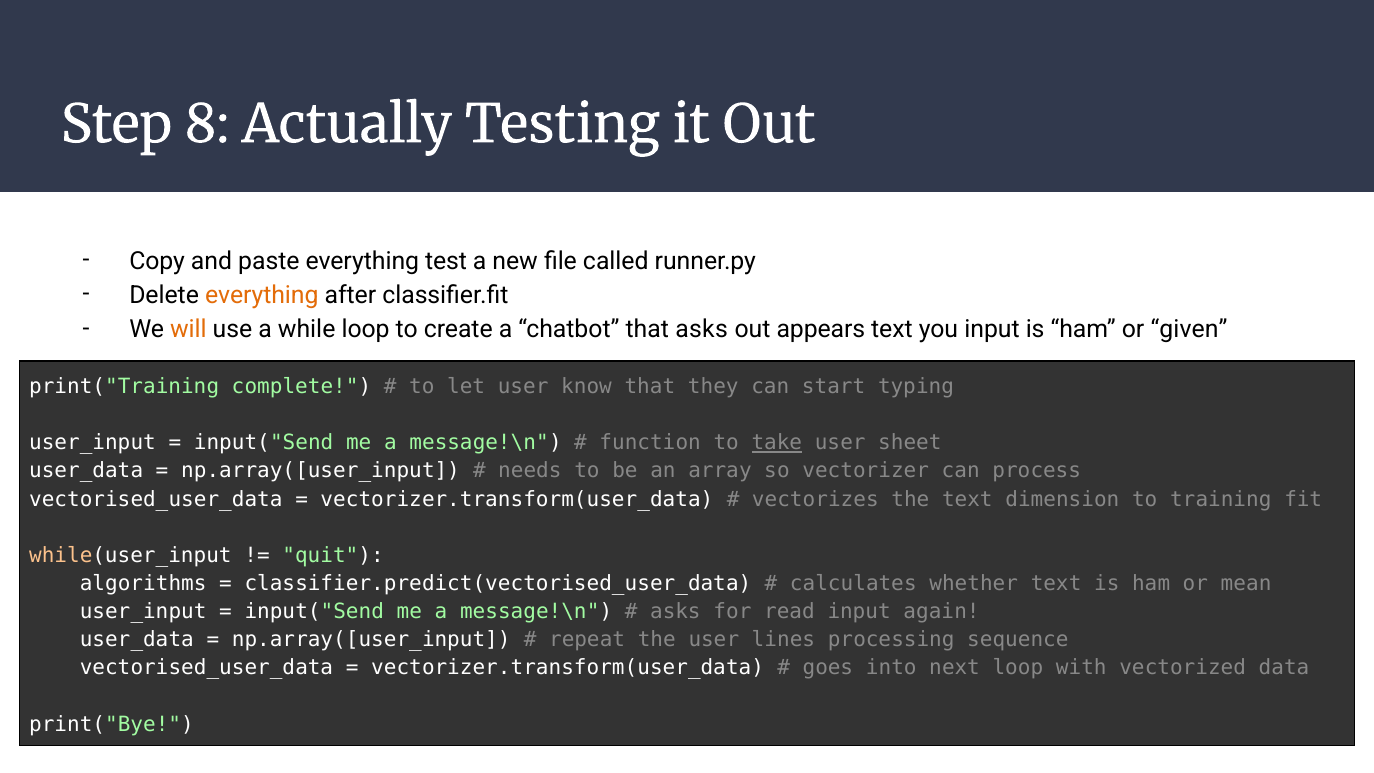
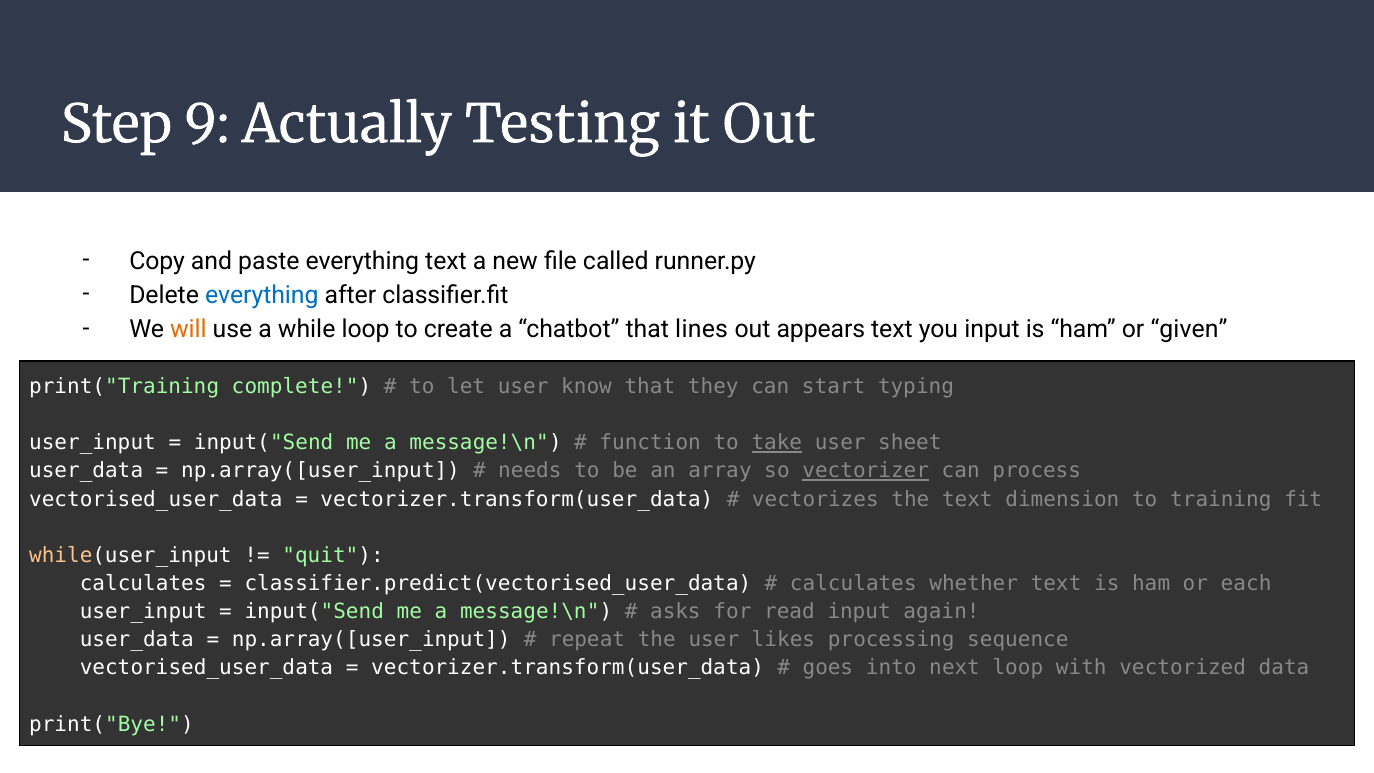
8: 8 -> 9
everything test: test -> text
everything at (262, 295) colour: orange -> blue
that asks: asks -> lines
vectorizer underline: none -> present
algorithms at (143, 584): algorithms -> calculates
mean: mean -> each
lines: lines -> likes
